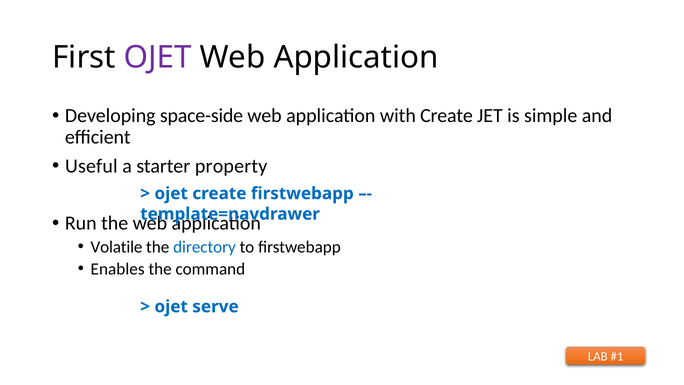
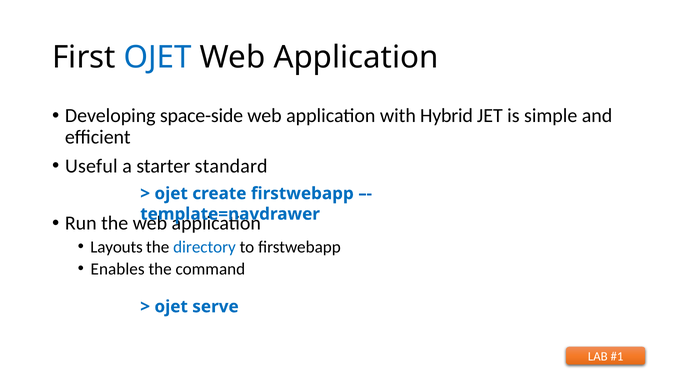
OJET at (158, 57) colour: purple -> blue
with Create: Create -> Hybrid
property: property -> standard
Volatile: Volatile -> Layouts
